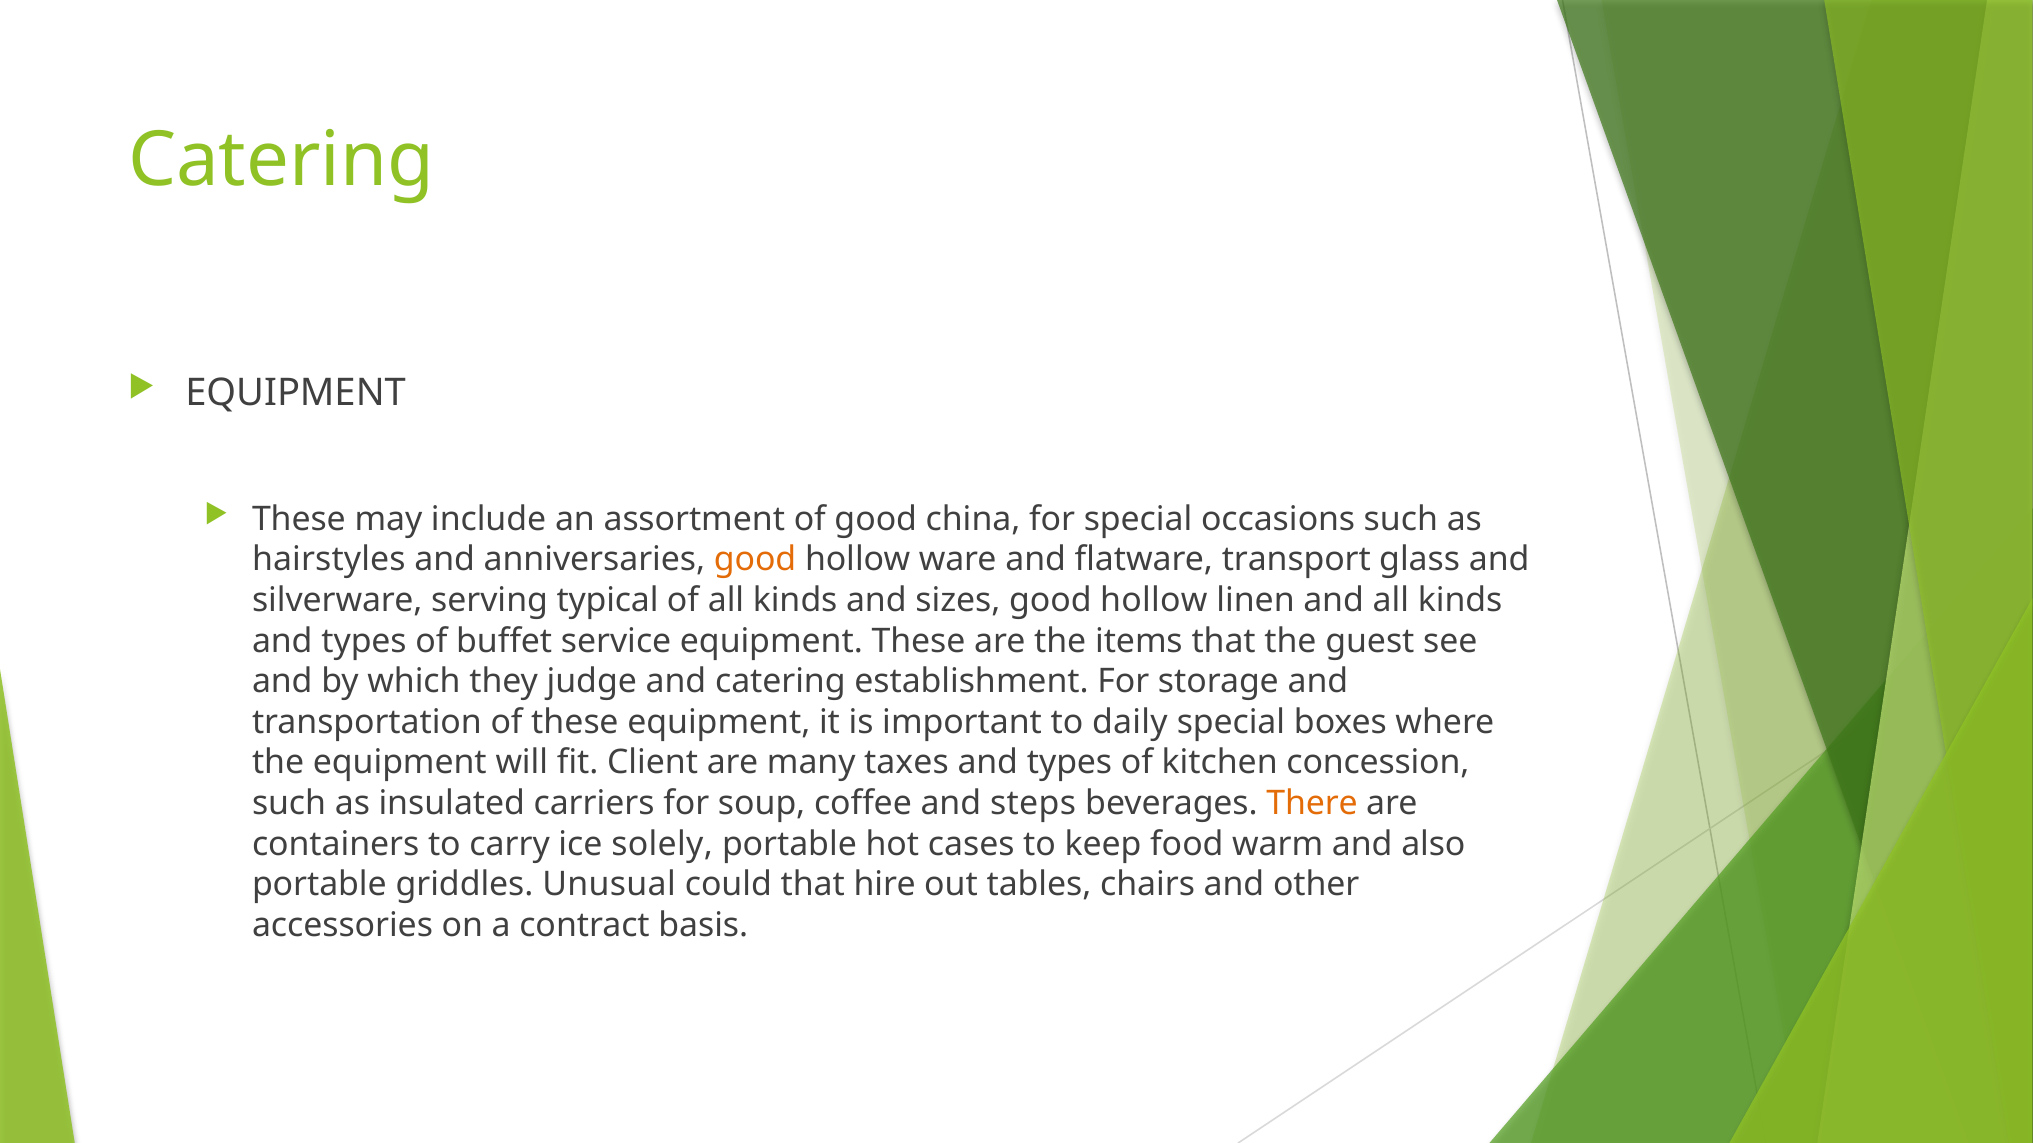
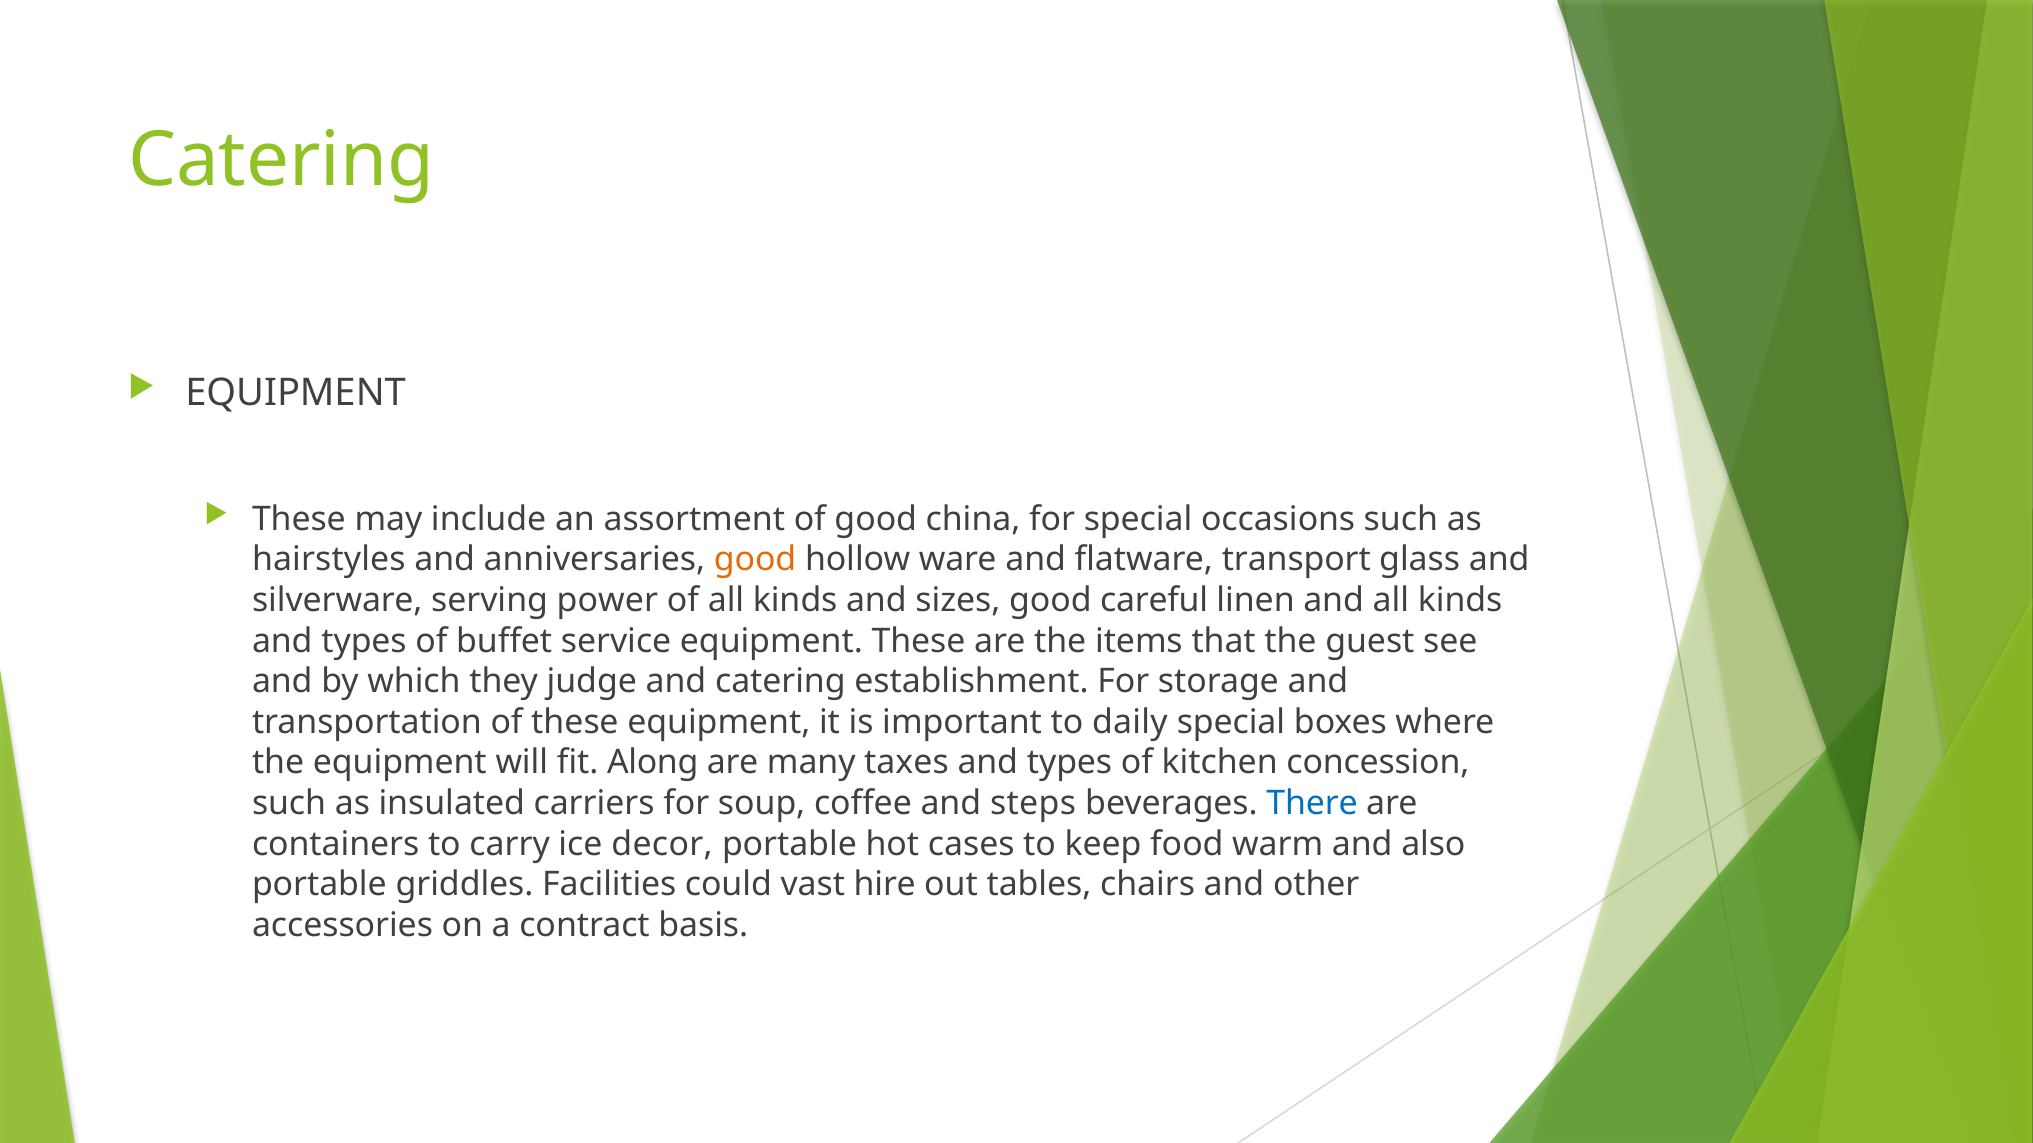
typical: typical -> power
sizes good hollow: hollow -> careful
Client: Client -> Along
There colour: orange -> blue
solely: solely -> decor
Unusual: Unusual -> Facilities
could that: that -> vast
